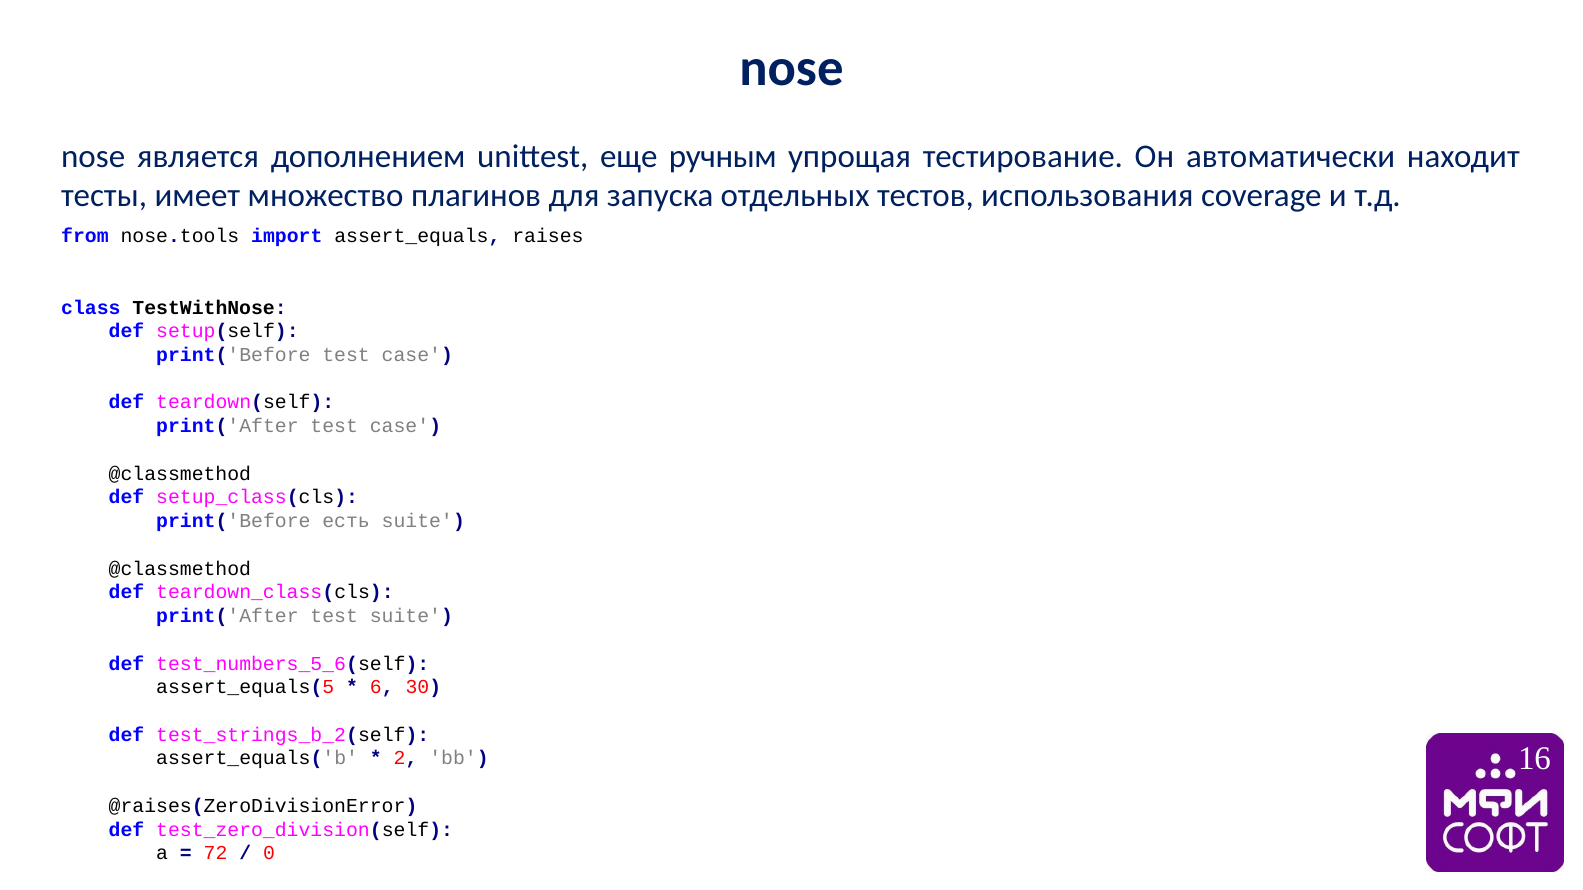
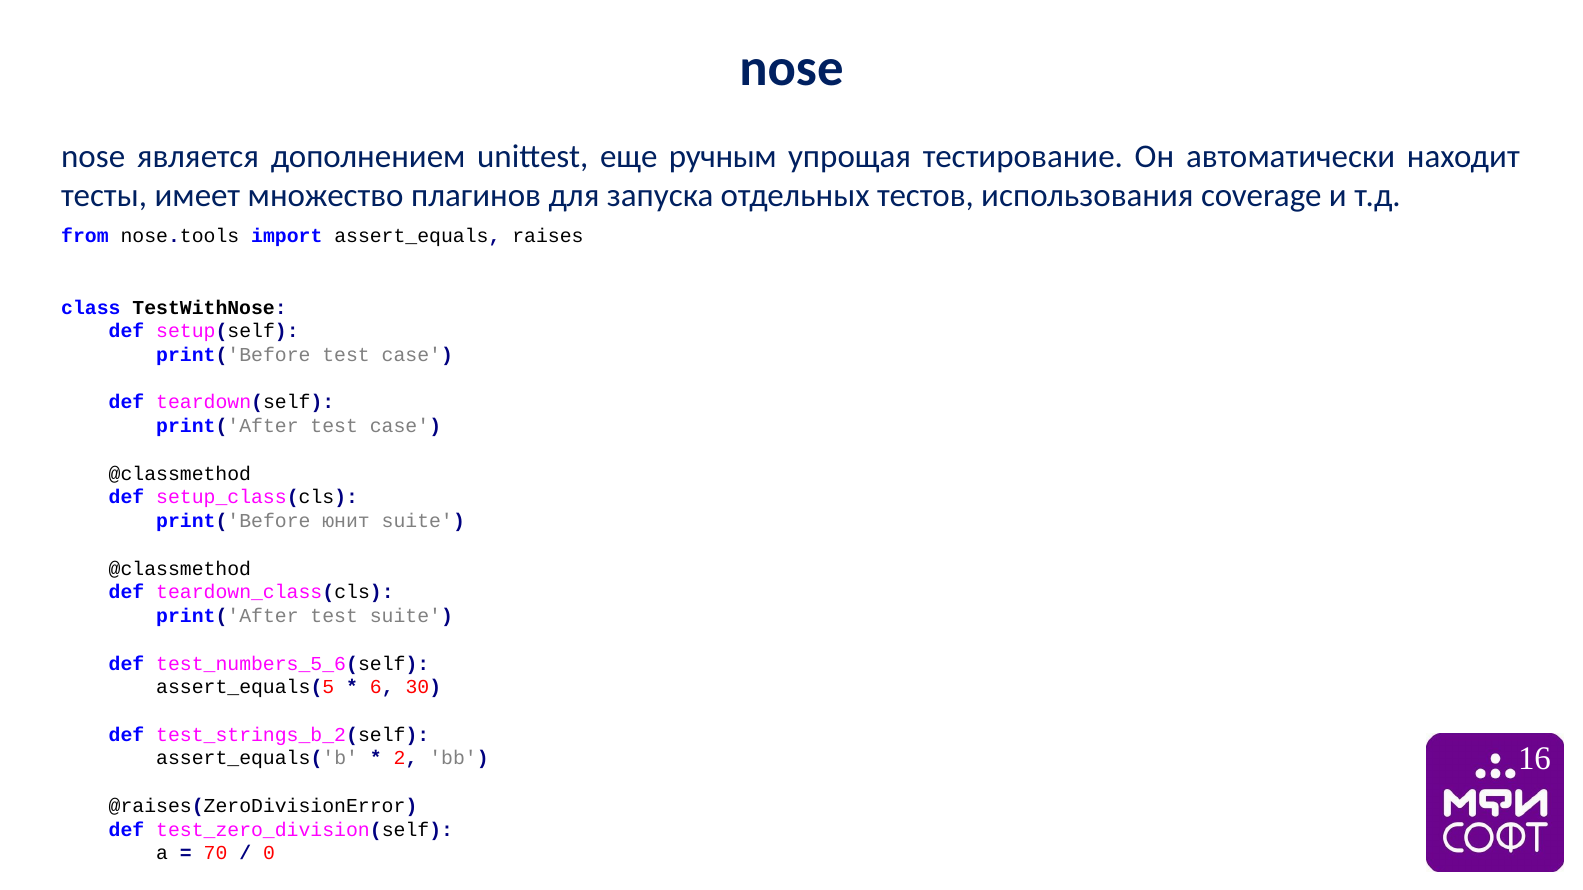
есть: есть -> юнит
72: 72 -> 70
